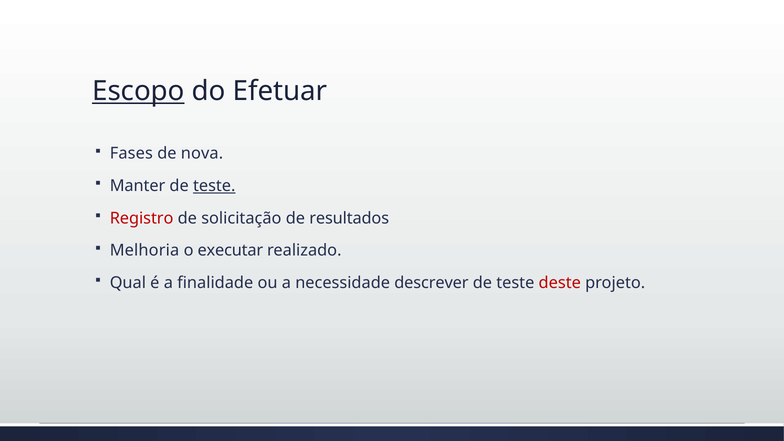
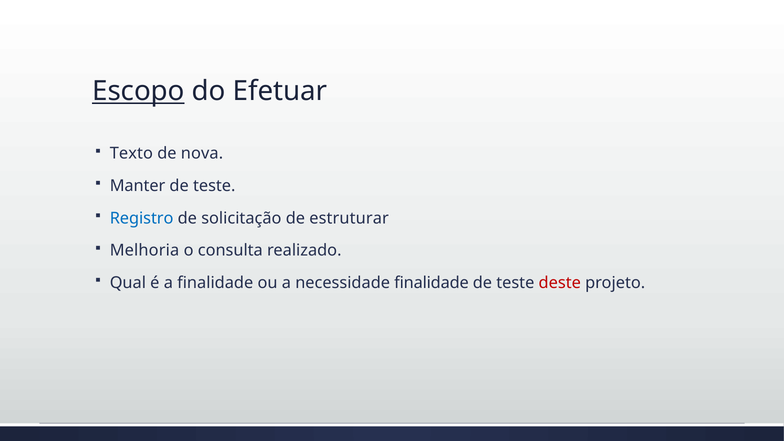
Fases: Fases -> Texto
teste at (214, 186) underline: present -> none
Registro colour: red -> blue
resultados: resultados -> estruturar
executar: executar -> consulta
necessidade descrever: descrever -> finalidade
